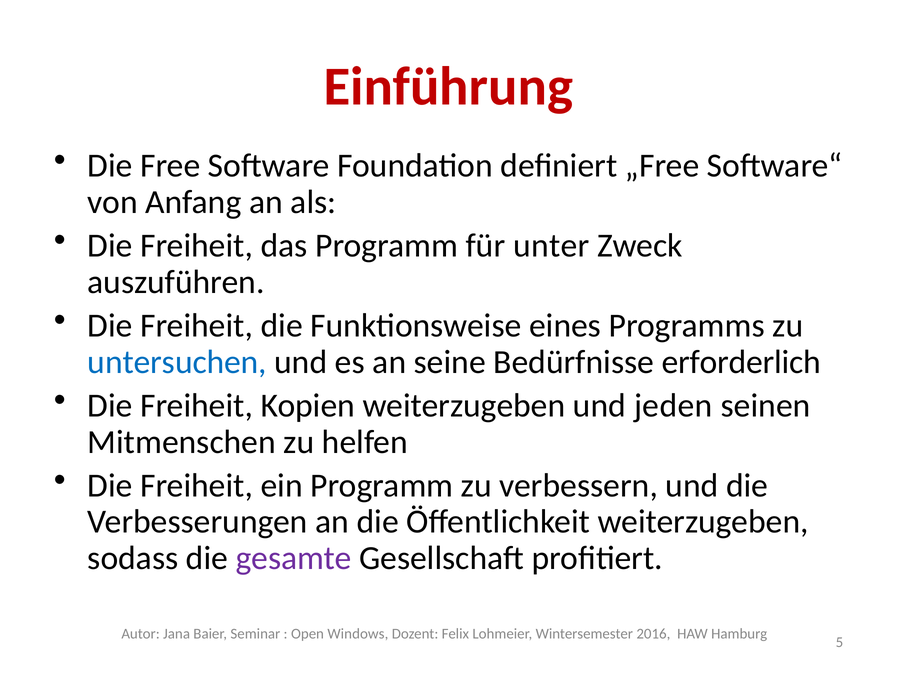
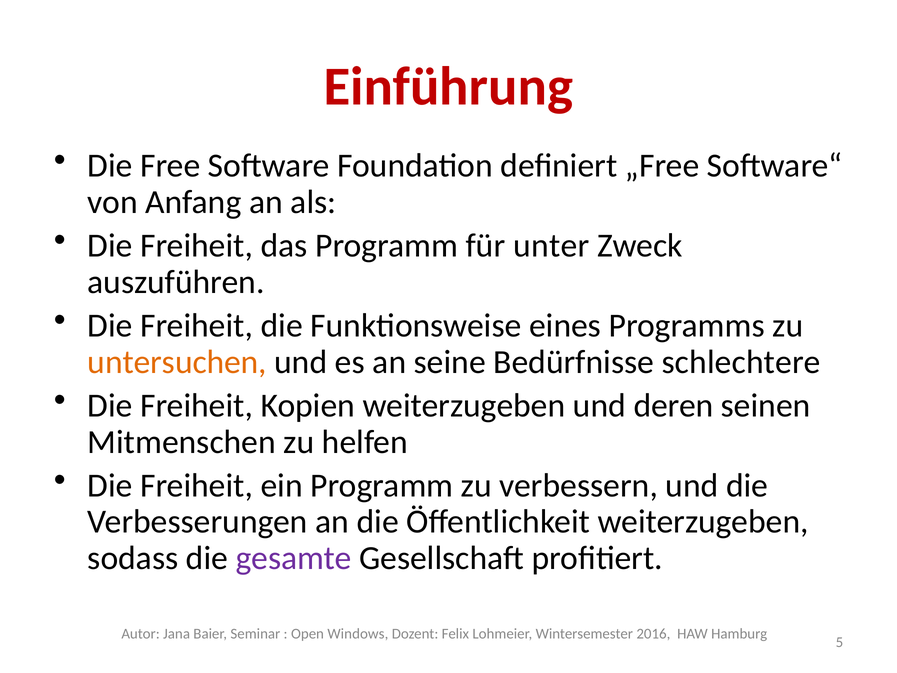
untersuchen colour: blue -> orange
erforderlich: erforderlich -> schlechtere
jeden: jeden -> deren
